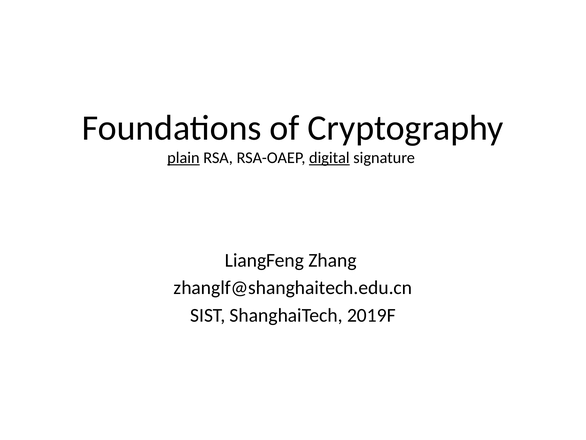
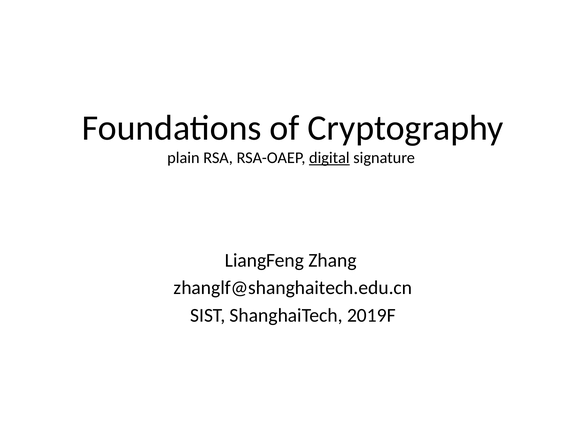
plain underline: present -> none
